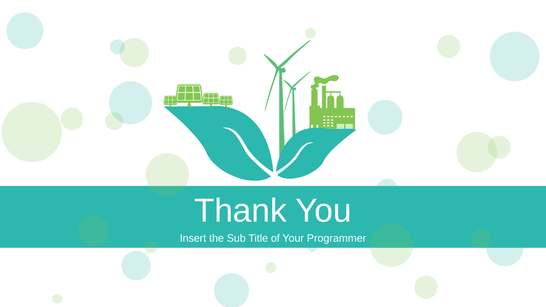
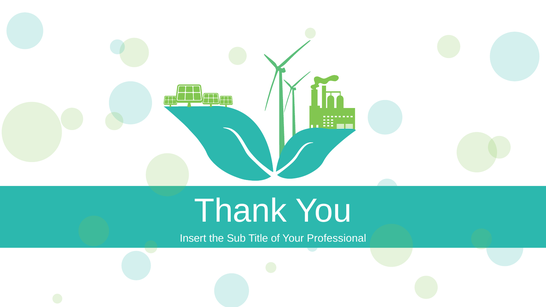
Programmer: Programmer -> Professional
